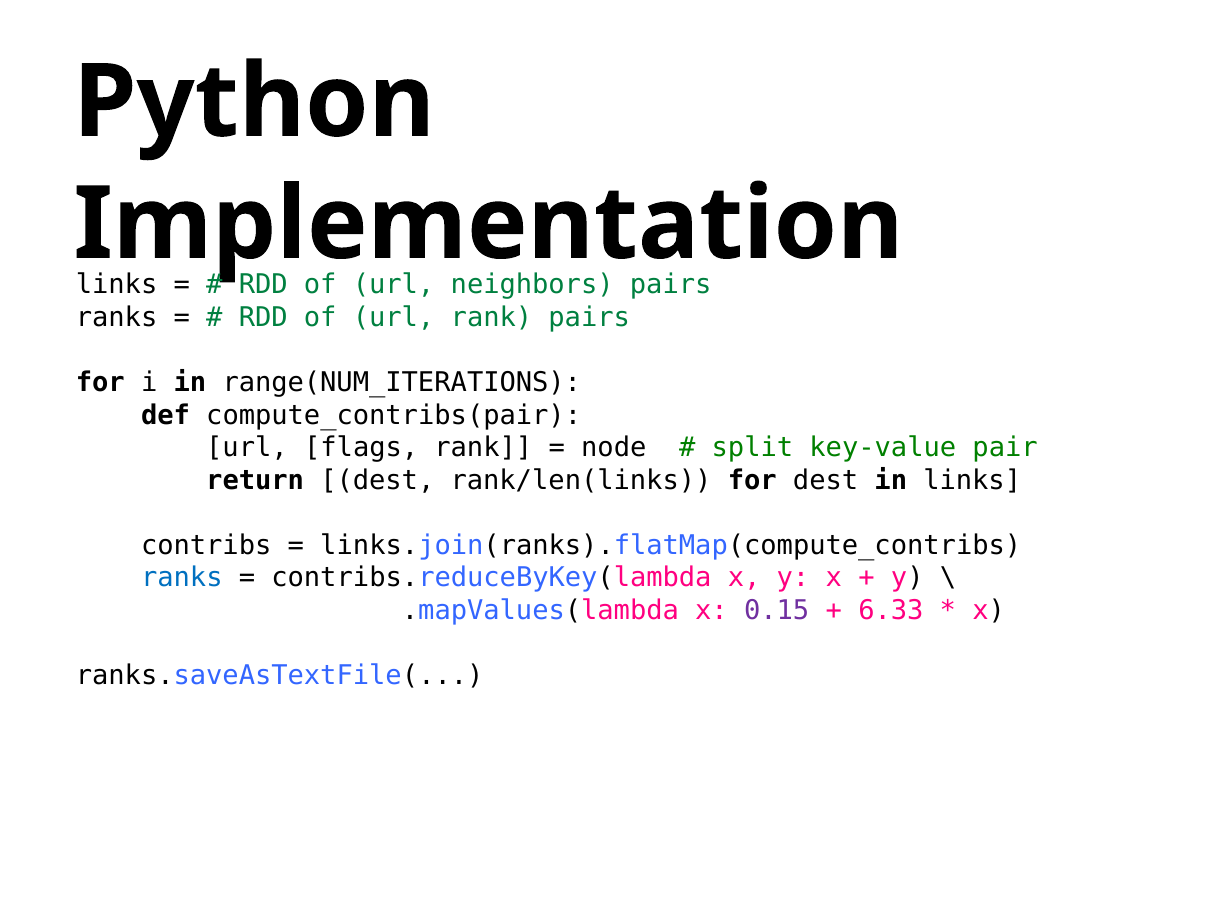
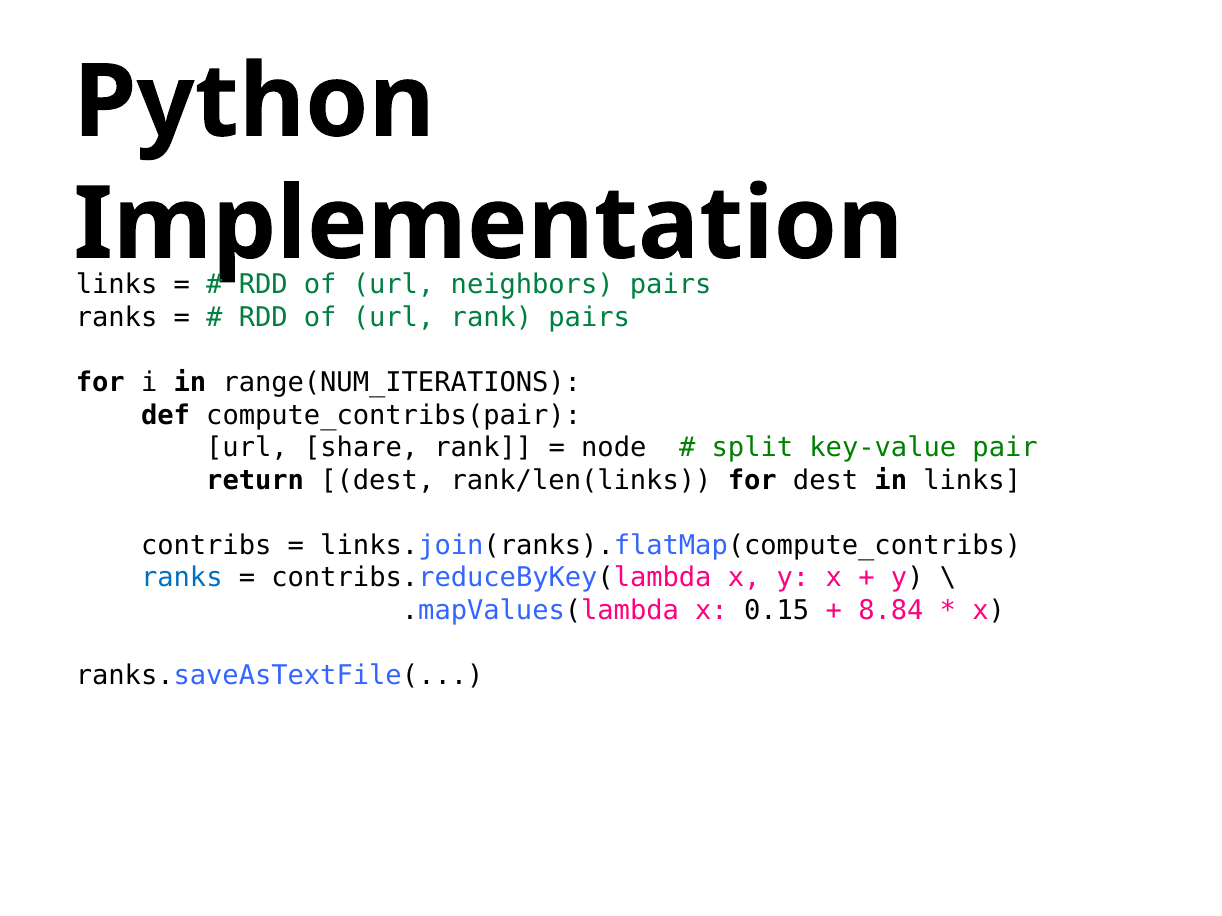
flags: flags -> share
0.15 colour: purple -> black
6.33: 6.33 -> 8.84
